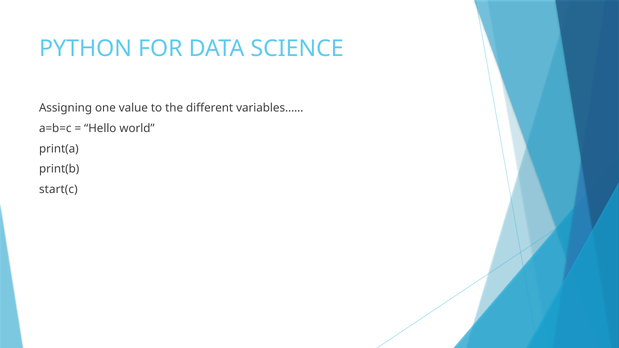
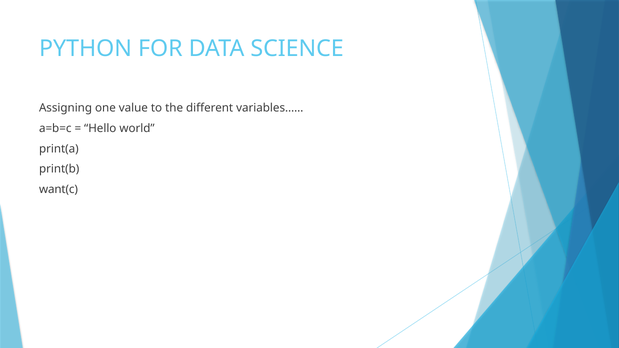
start(c: start(c -> want(c
